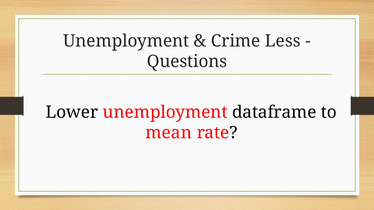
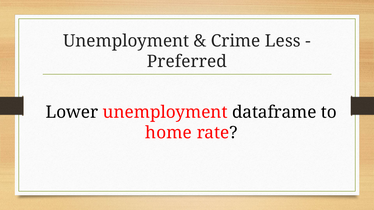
Questions: Questions -> Preferred
mean: mean -> home
